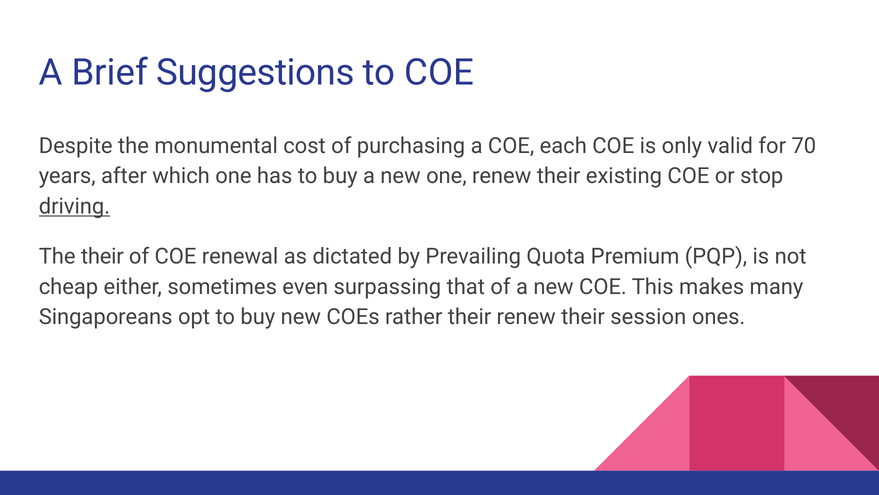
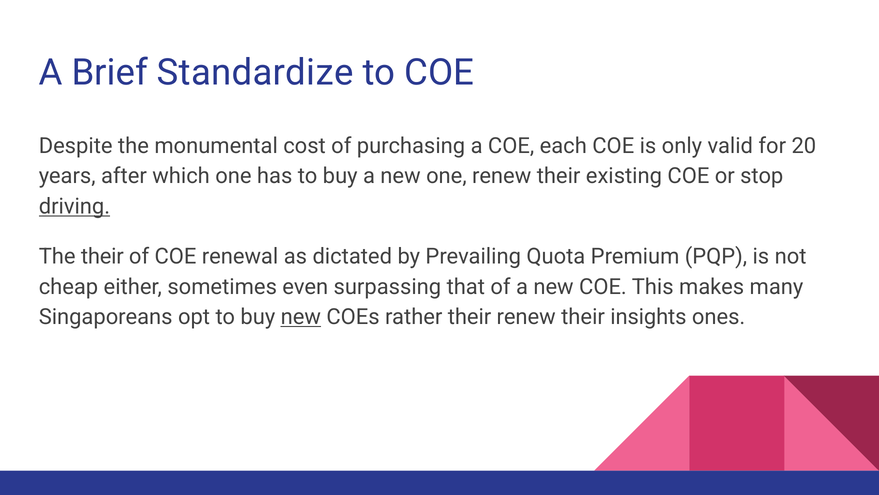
Suggestions: Suggestions -> Standardize
70: 70 -> 20
new at (301, 317) underline: none -> present
session: session -> insights
